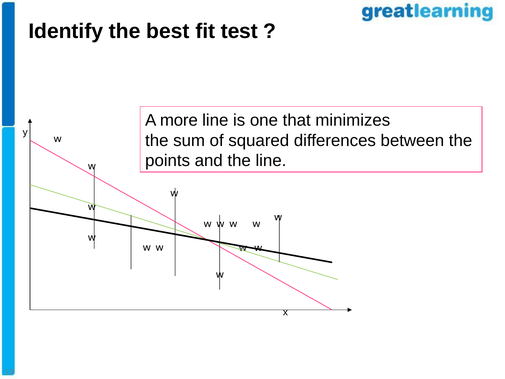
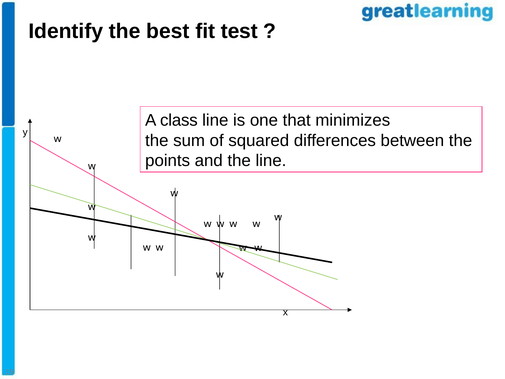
more: more -> class
